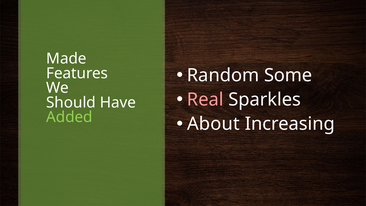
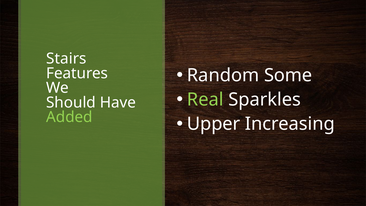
Made: Made -> Stairs
Real colour: pink -> light green
About: About -> Upper
